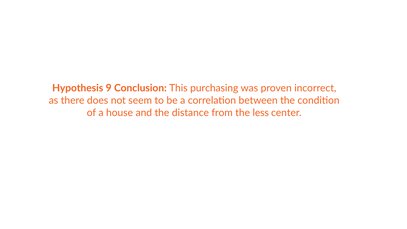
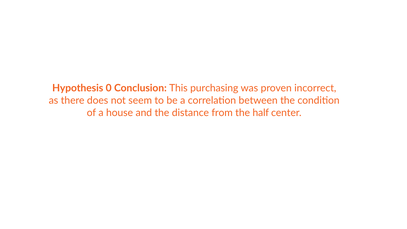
9: 9 -> 0
less: less -> half
